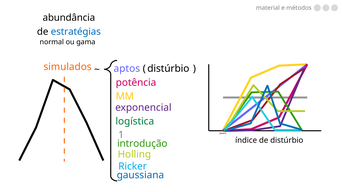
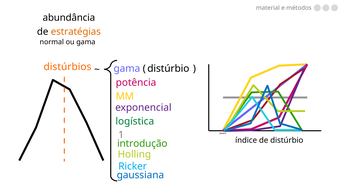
estratégias colour: blue -> orange
simulados: simulados -> distúrbios
aptos at (127, 69): aptos -> gama
